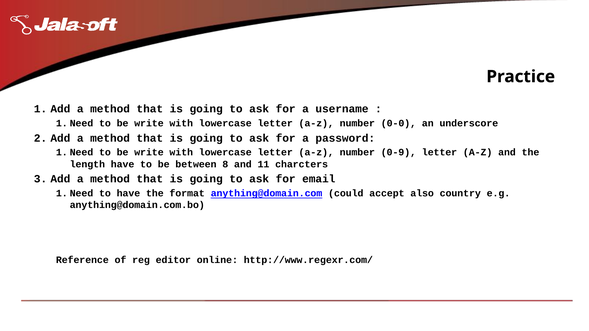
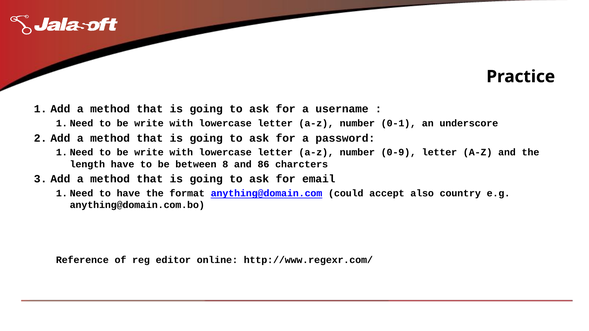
0-0: 0-0 -> 0-1
11: 11 -> 86
